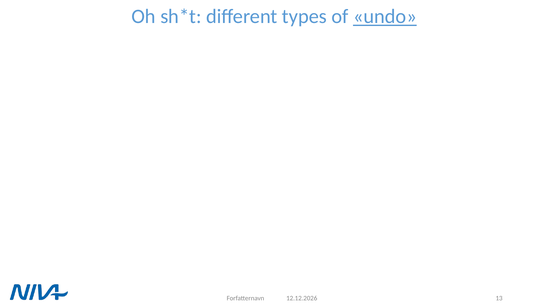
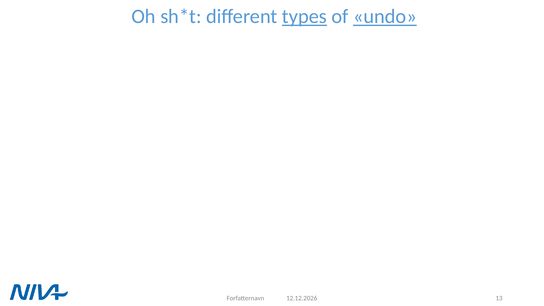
types underline: none -> present
